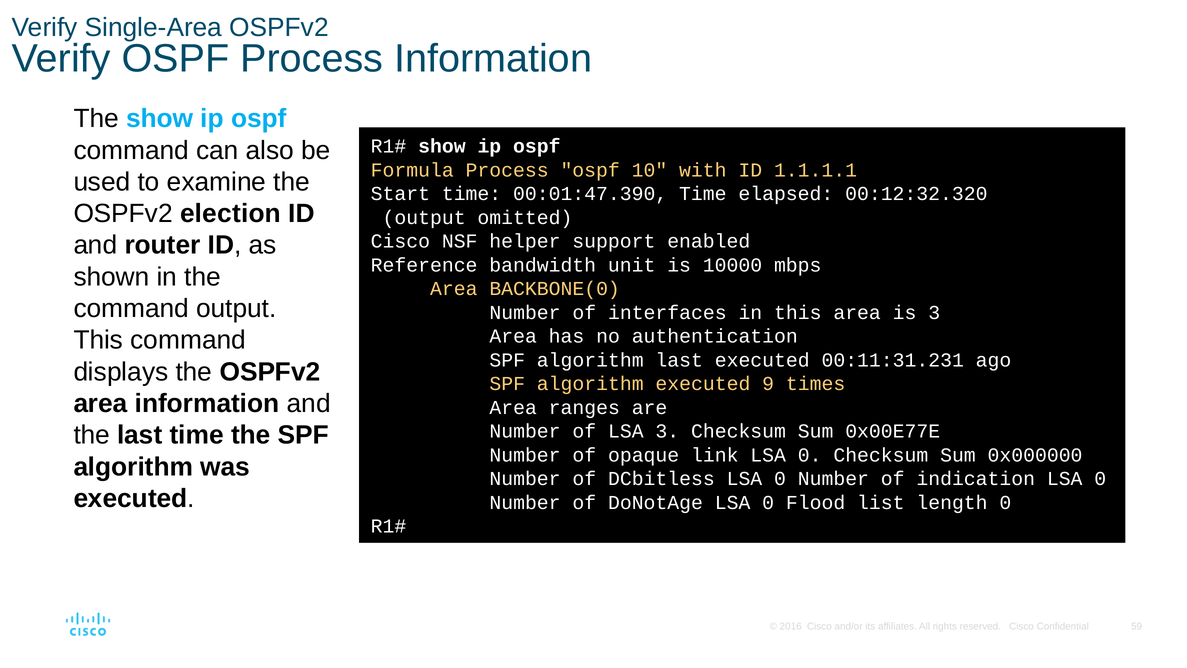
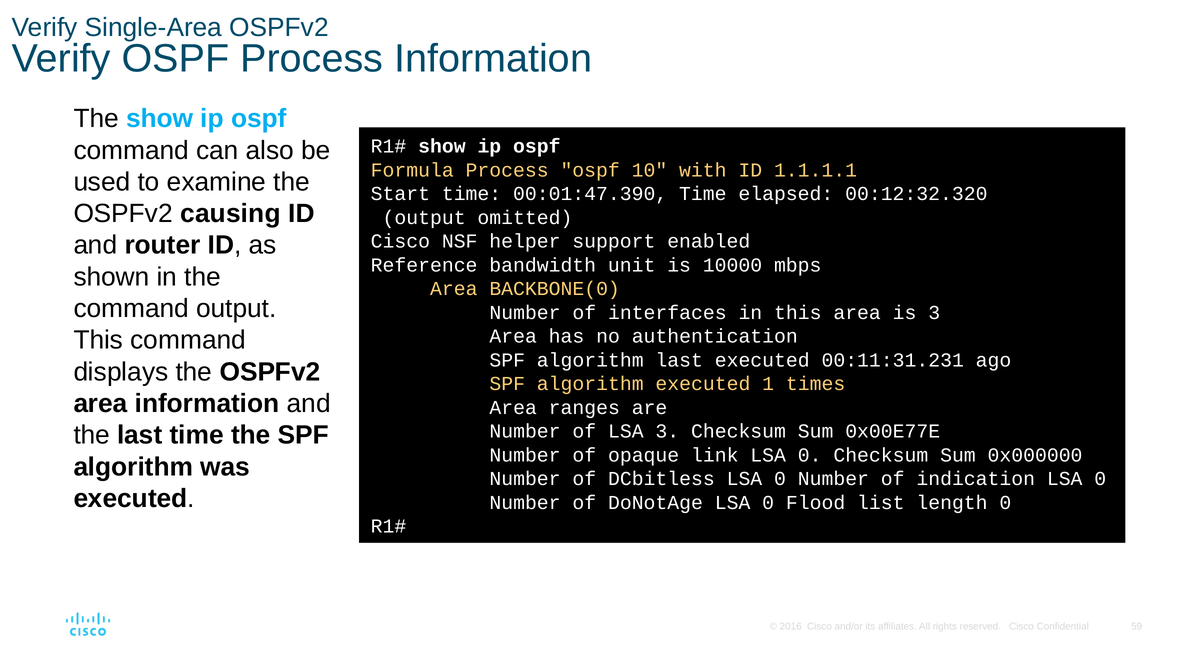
election: election -> causing
9: 9 -> 1
